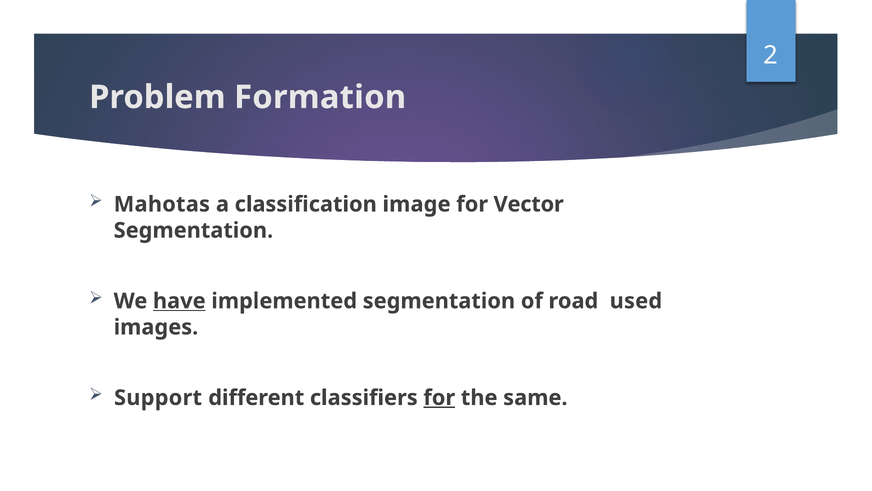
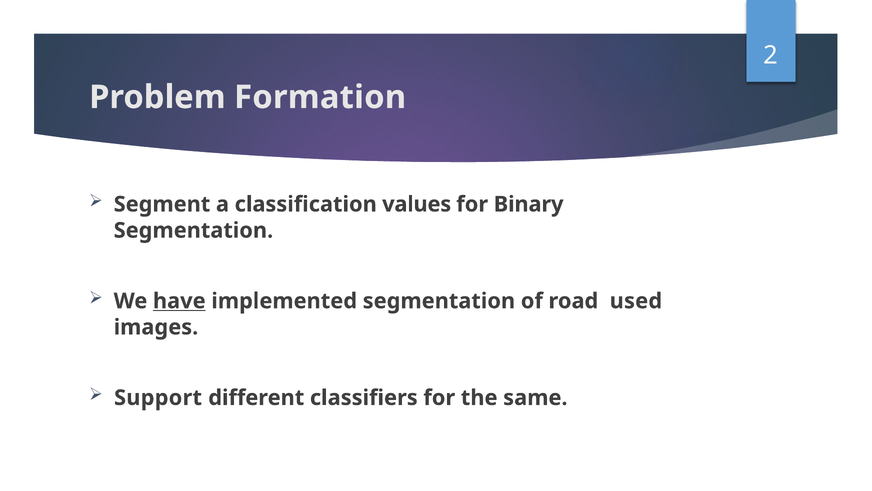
Mahotas: Mahotas -> Segment
image: image -> values
Vector: Vector -> Binary
for at (439, 397) underline: present -> none
